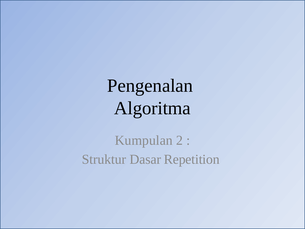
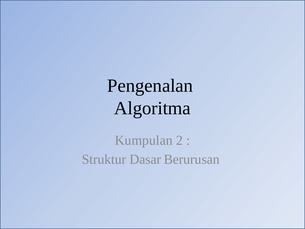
Repetition: Repetition -> Berurusan
